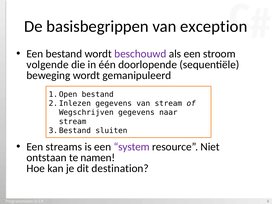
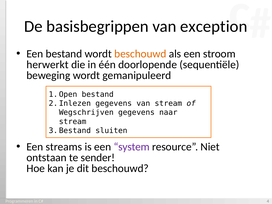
beschouwd at (140, 54) colour: purple -> orange
volgende: volgende -> herwerkt
namen: namen -> sender
dit destination: destination -> beschouwd
